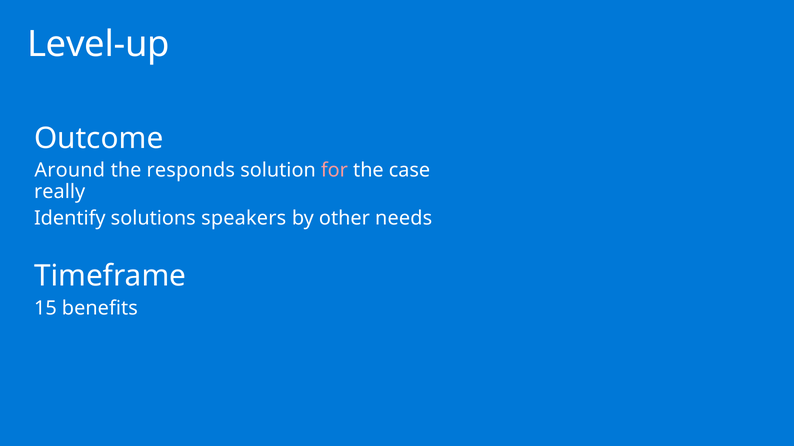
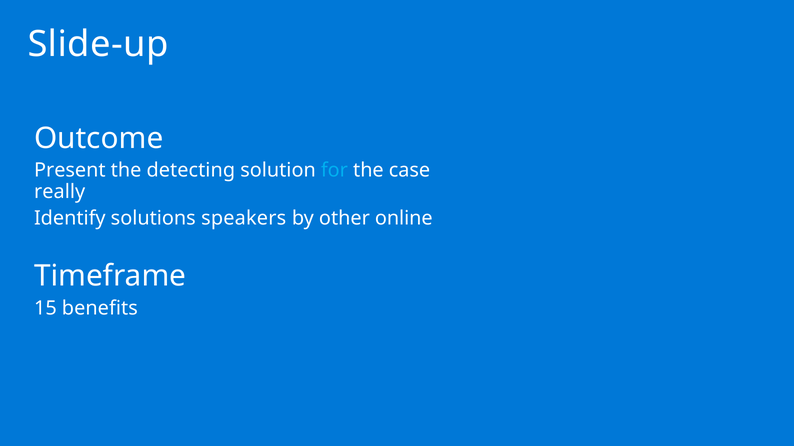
Level-up: Level-up -> Slide-up
Around: Around -> Present
responds: responds -> detecting
for colour: pink -> light blue
needs: needs -> online
